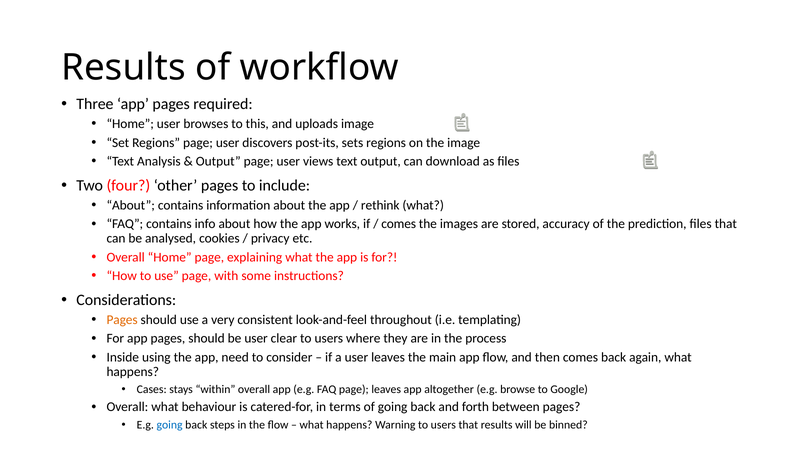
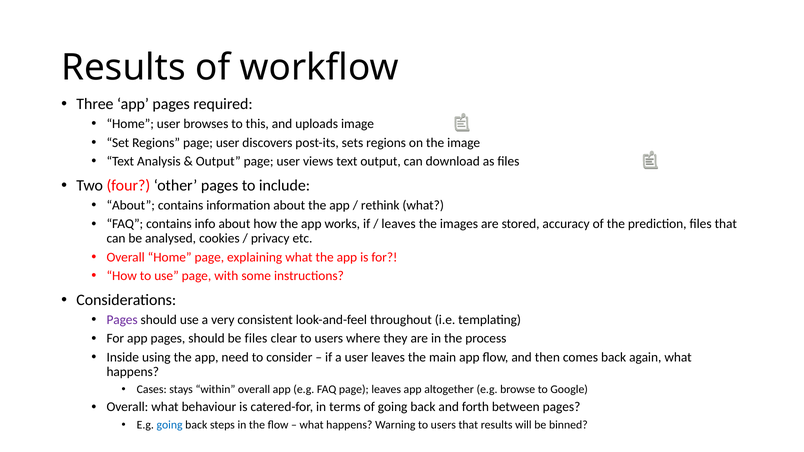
comes at (399, 224): comes -> leaves
Pages at (122, 320) colour: orange -> purple
be user: user -> files
